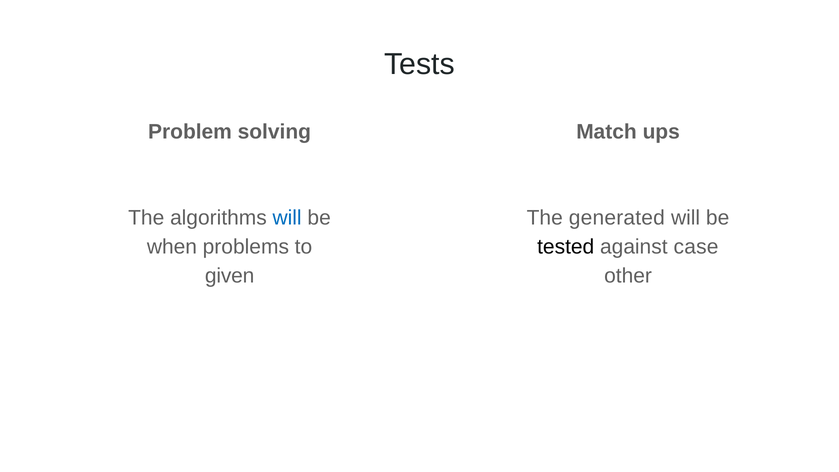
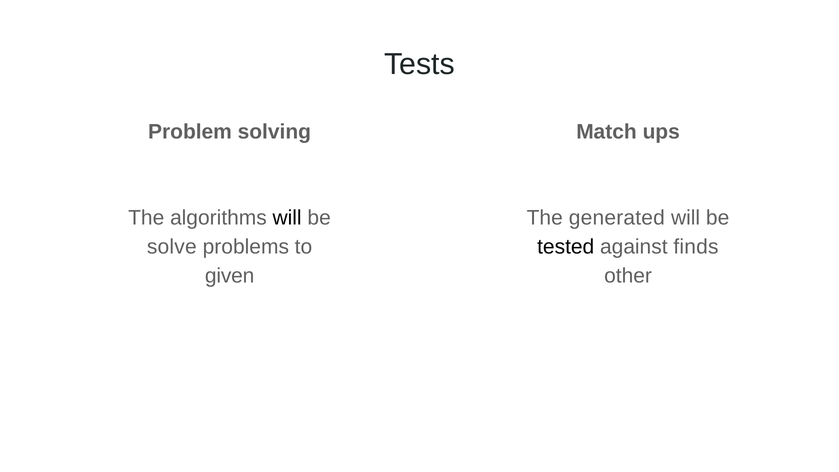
will at (287, 218) colour: blue -> black
when: when -> solve
case: case -> finds
